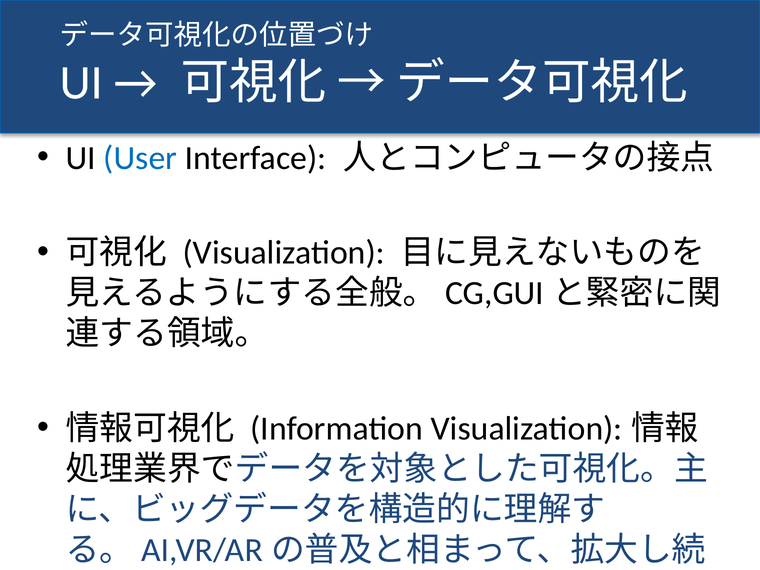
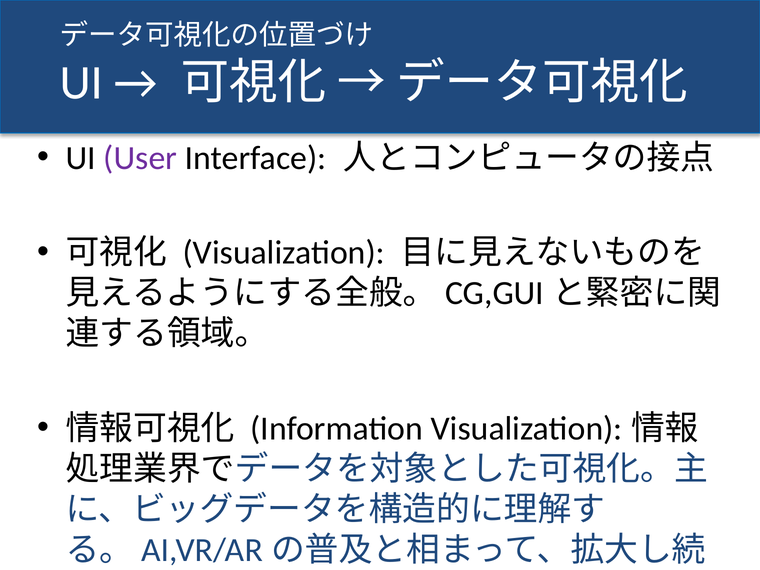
User colour: blue -> purple
